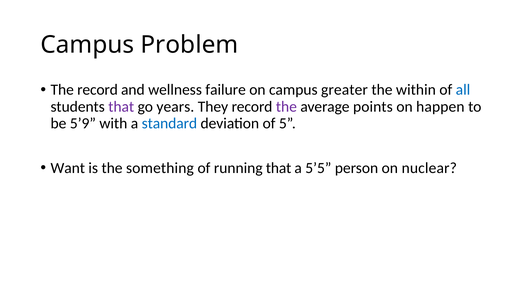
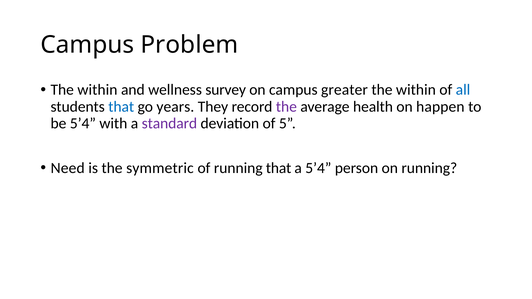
record at (98, 90): record -> within
failure: failure -> survey
that at (121, 107) colour: purple -> blue
points: points -> health
be 5’9: 5’9 -> 5’4
standard colour: blue -> purple
Want: Want -> Need
something: something -> symmetric
a 5’5: 5’5 -> 5’4
on nuclear: nuclear -> running
